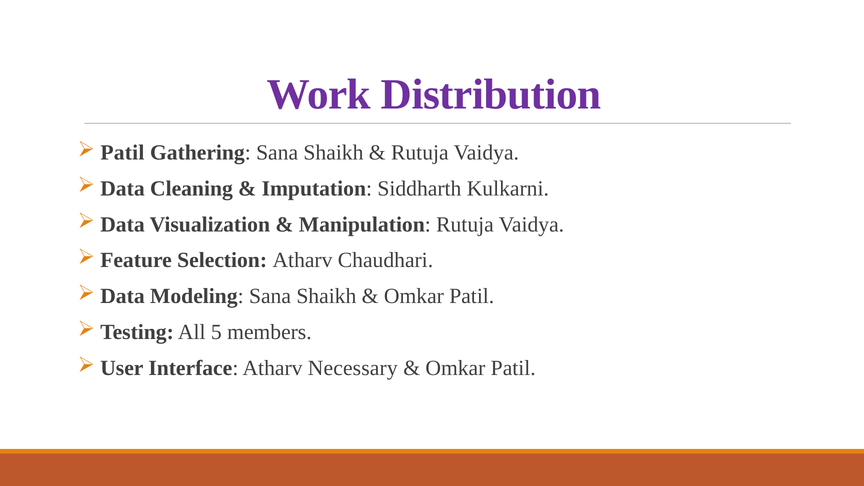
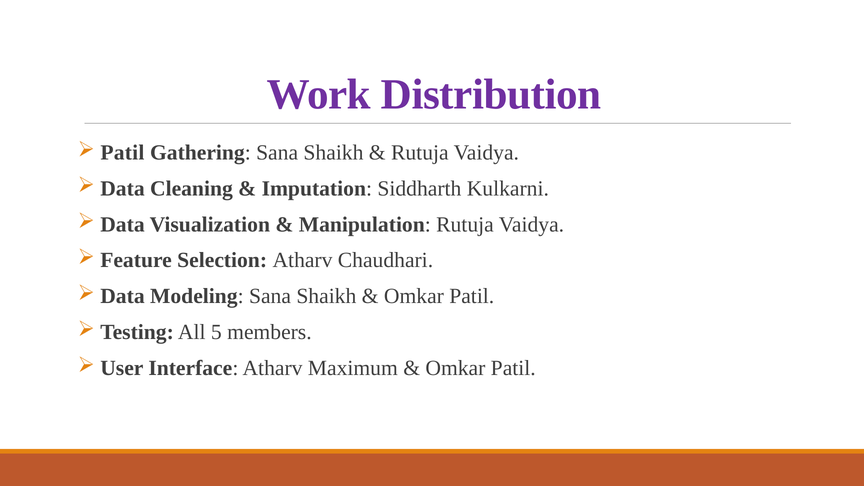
Necessary: Necessary -> Maximum
